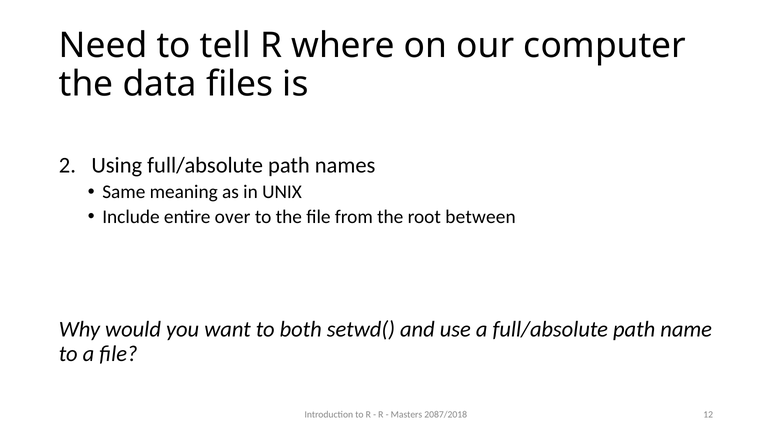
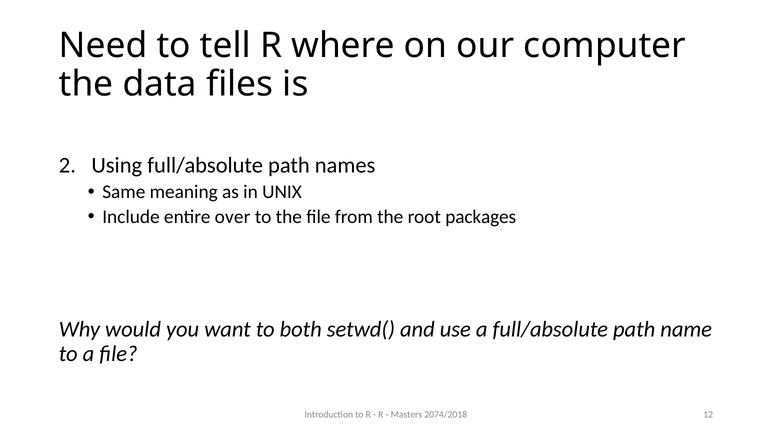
between: between -> packages
2087/2018: 2087/2018 -> 2074/2018
